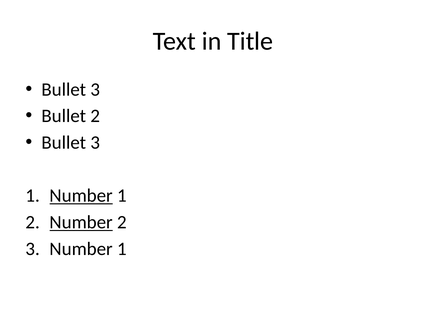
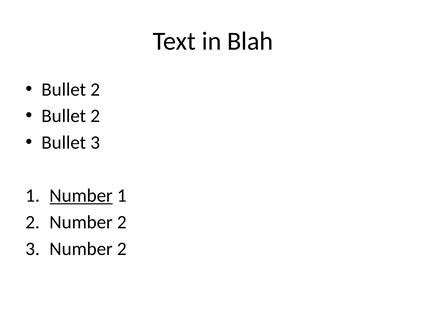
Title: Title -> Blah
3 at (95, 89): 3 -> 2
Number at (81, 222) underline: present -> none
3 Number 1: 1 -> 2
